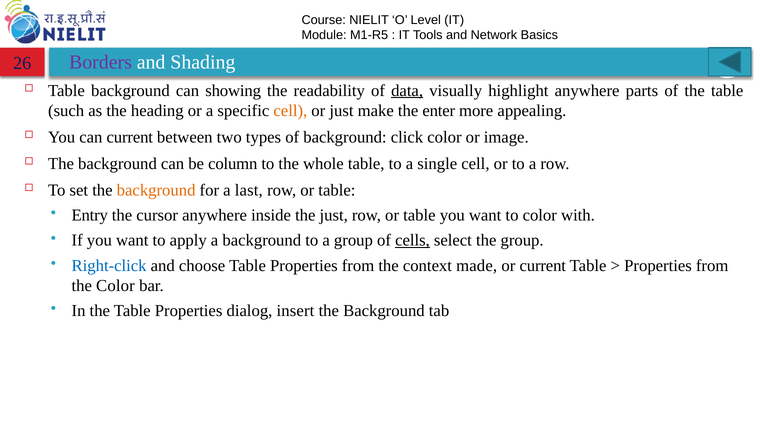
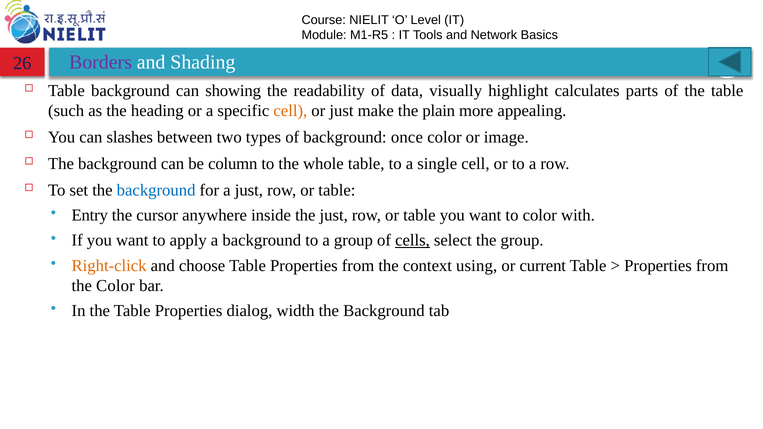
data underline: present -> none
highlight anywhere: anywhere -> calculates
enter: enter -> plain
can current: current -> slashes
click: click -> once
background at (156, 190) colour: orange -> blue
a last: last -> just
Right-click colour: blue -> orange
made: made -> using
insert: insert -> width
